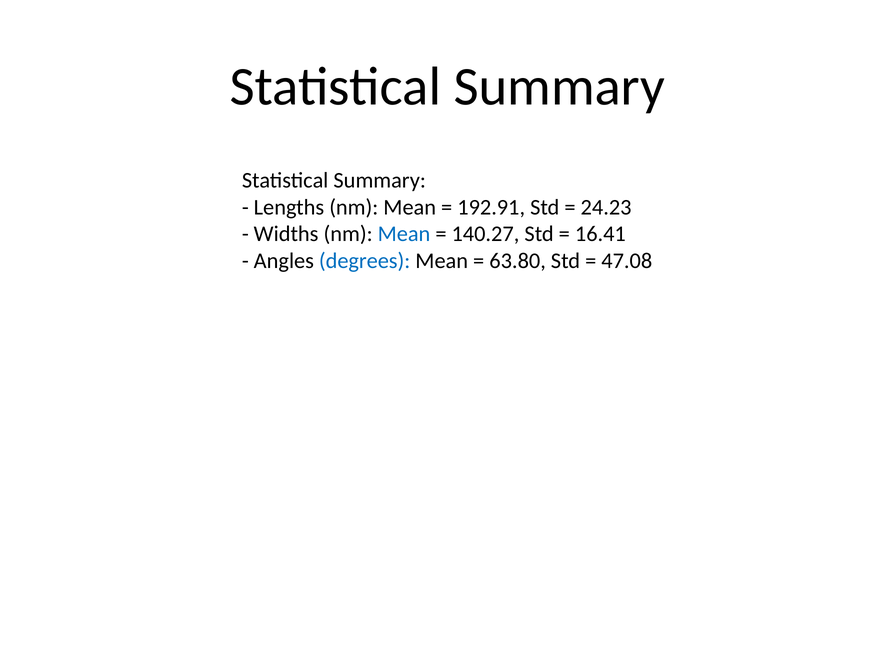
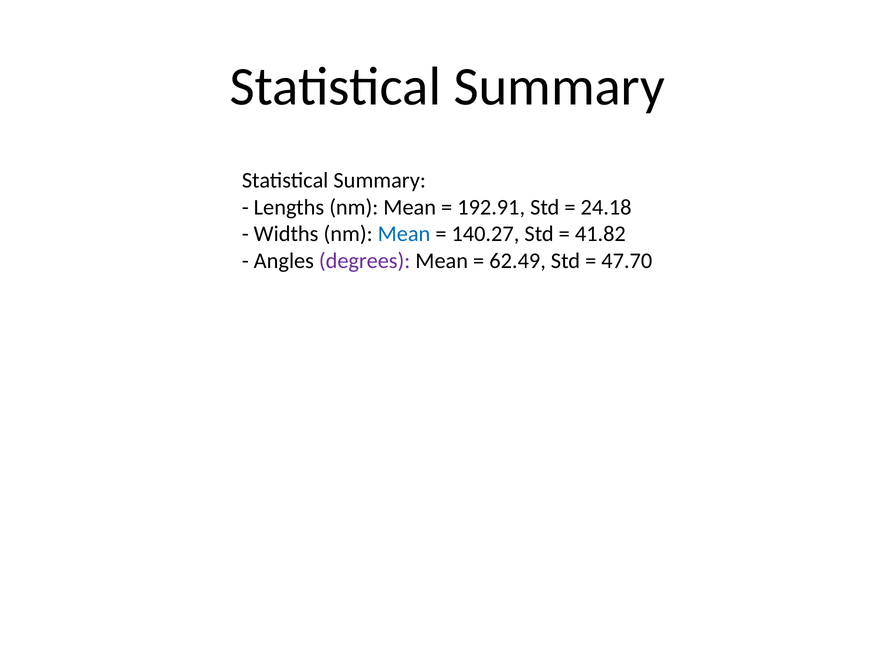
24.23: 24.23 -> 24.18
16.41: 16.41 -> 41.82
degrees colour: blue -> purple
63.80: 63.80 -> 62.49
47.08: 47.08 -> 47.70
